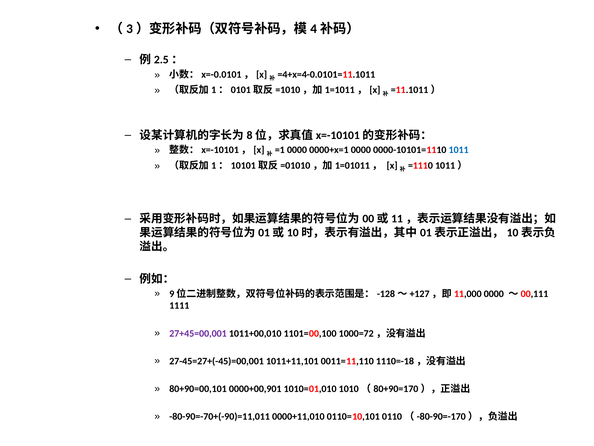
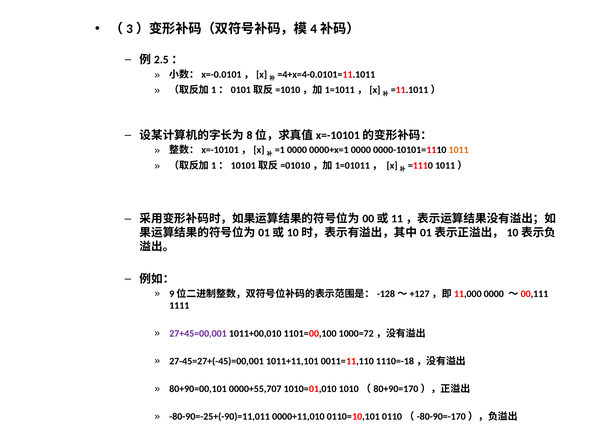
1011 colour: blue -> orange
0000+00,901: 0000+00,901 -> 0000+55,707
-80-90=-70+(-90)=11,011: -80-90=-70+(-90)=11,011 -> -80-90=-25+(-90)=11,011
